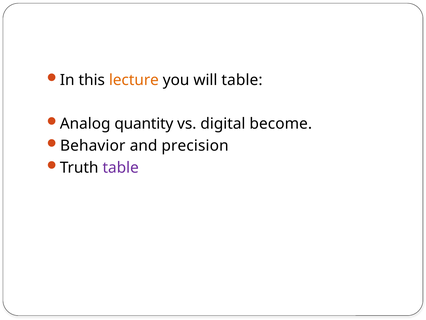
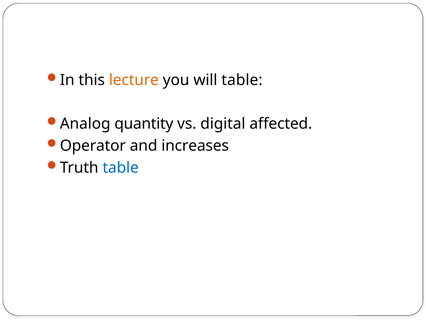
become: become -> affected
Behavior: Behavior -> Operator
precision: precision -> increases
table at (121, 167) colour: purple -> blue
